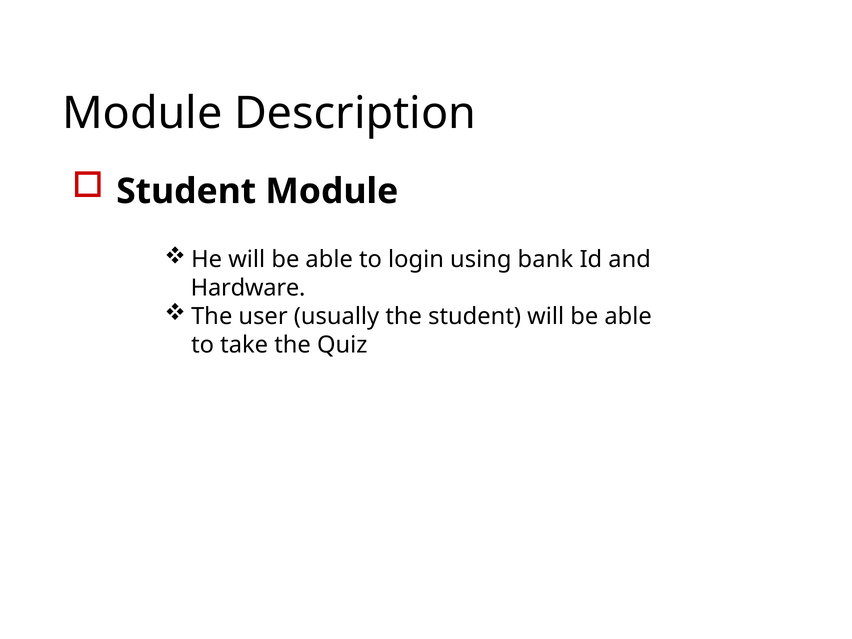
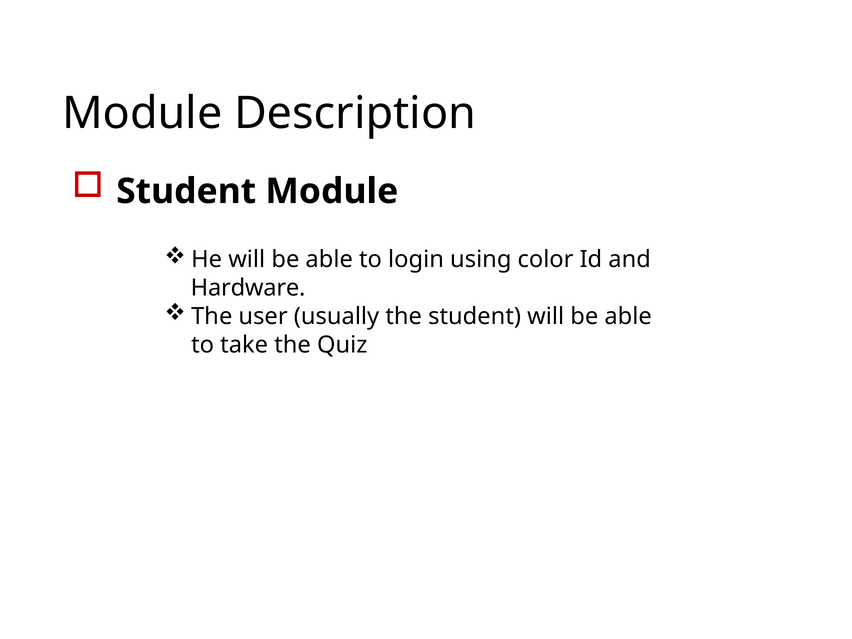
bank: bank -> color
